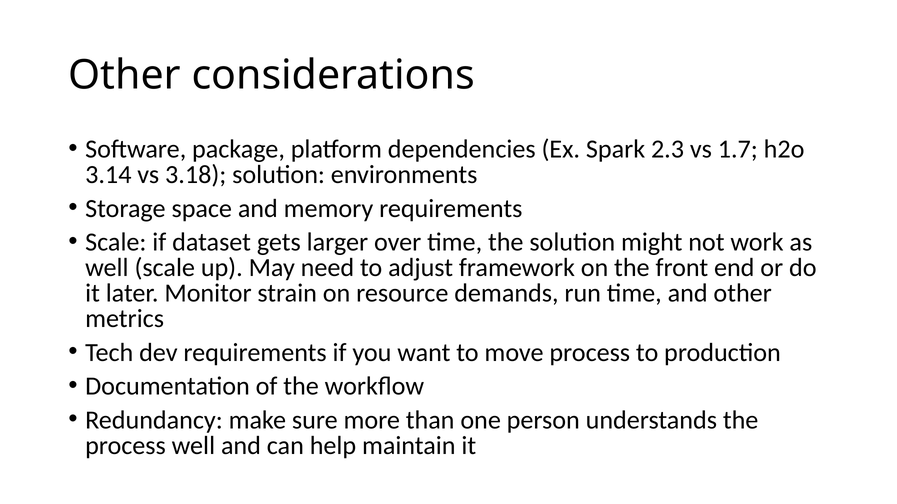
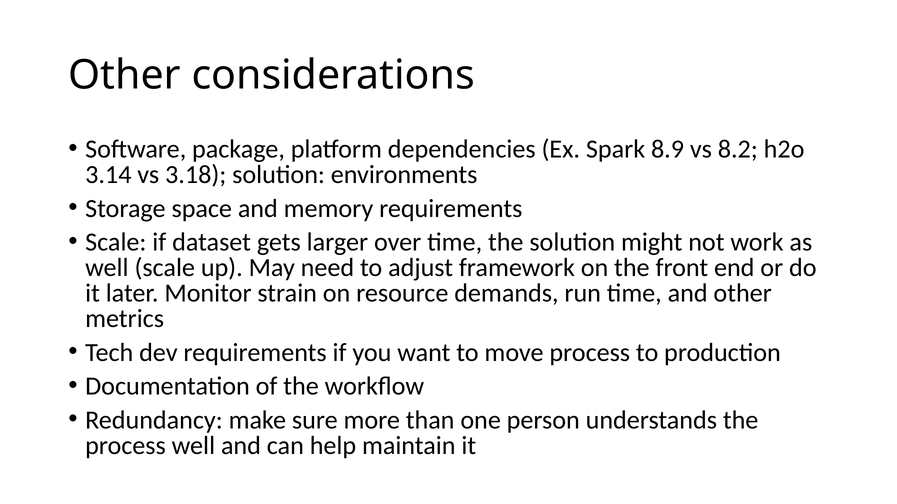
2.3: 2.3 -> 8.9
1.7: 1.7 -> 8.2
